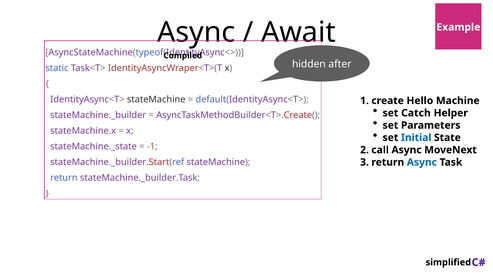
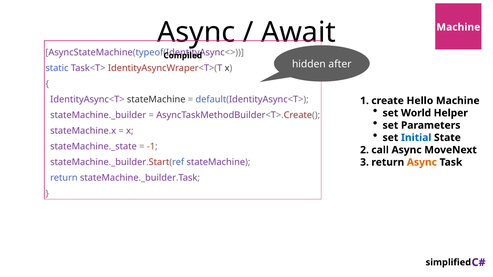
Example at (458, 27): Example -> Machine
Catch: Catch -> World
Async at (422, 162) colour: blue -> orange
